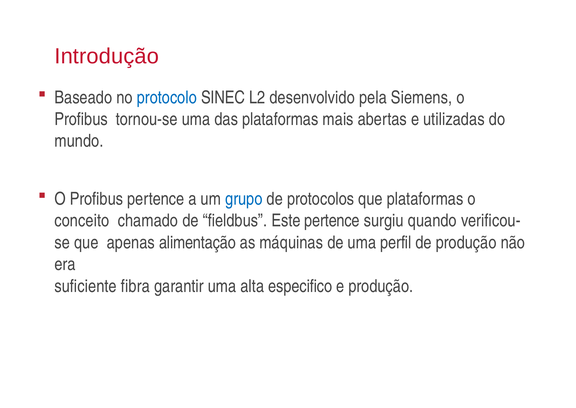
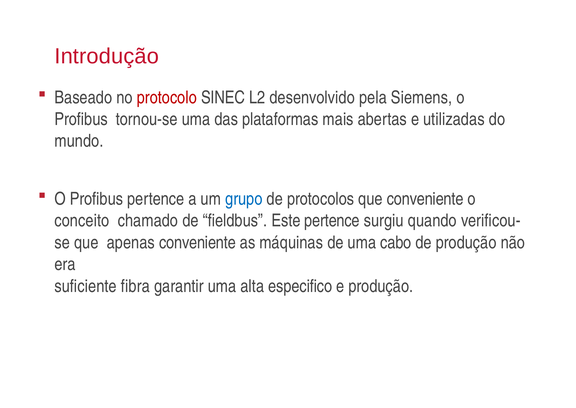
protocolo colour: blue -> red
que plataformas: plataformas -> conveniente
apenas alimentação: alimentação -> conveniente
perfil: perfil -> cabo
